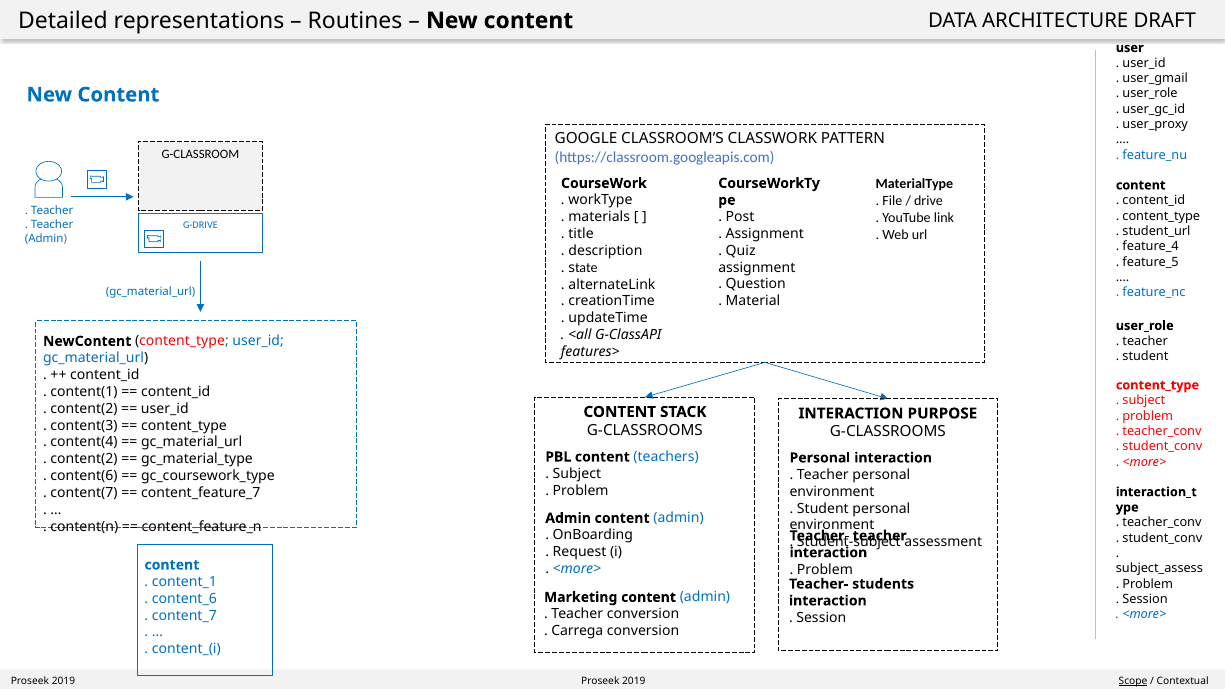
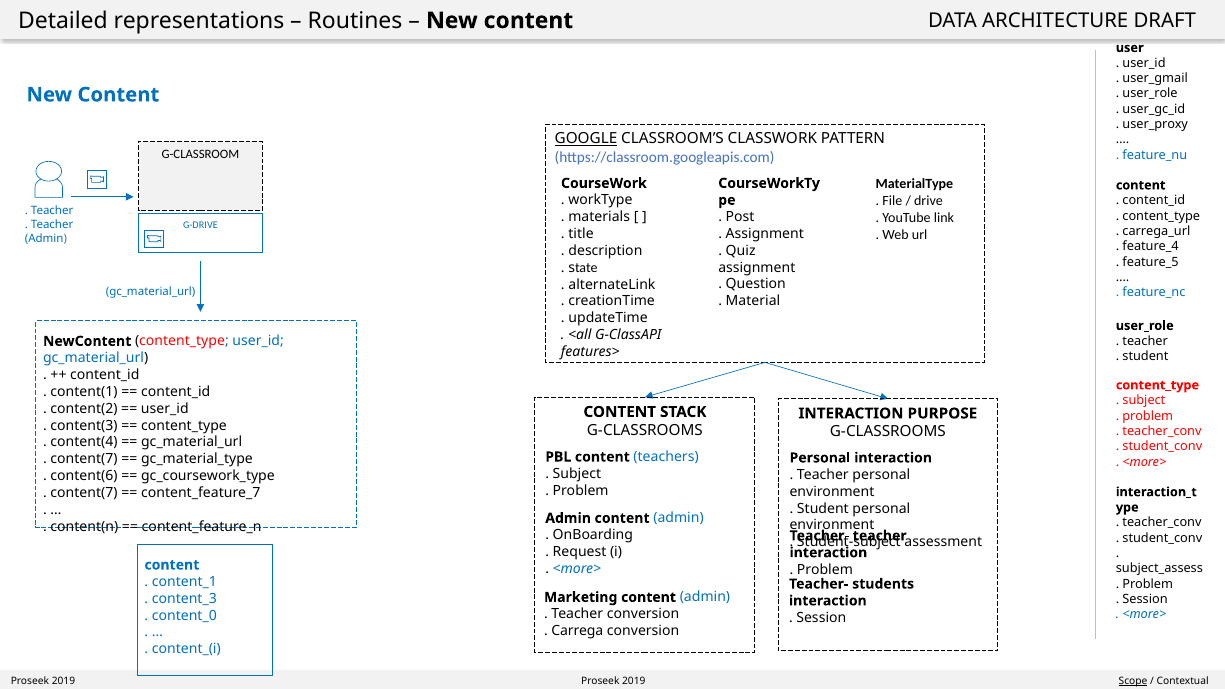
GOOGLE underline: none -> present
student_url: student_url -> carrega_url
content(2 at (84, 459): content(2 -> content(7
content_6: content_6 -> content_3
content_7: content_7 -> content_0
